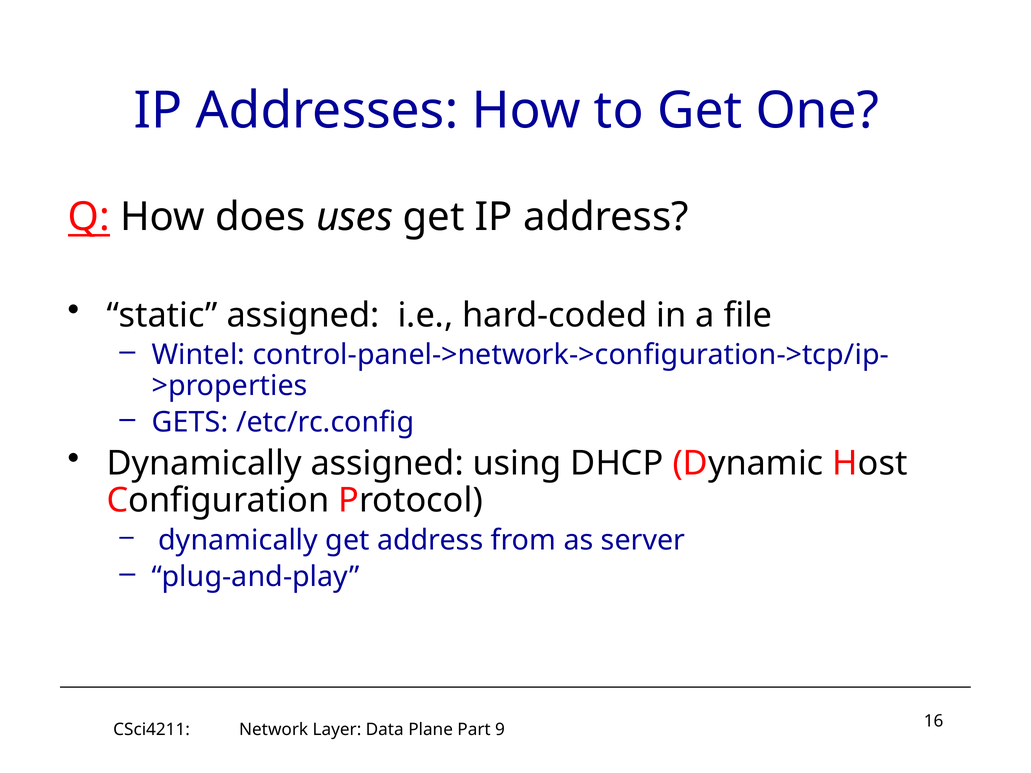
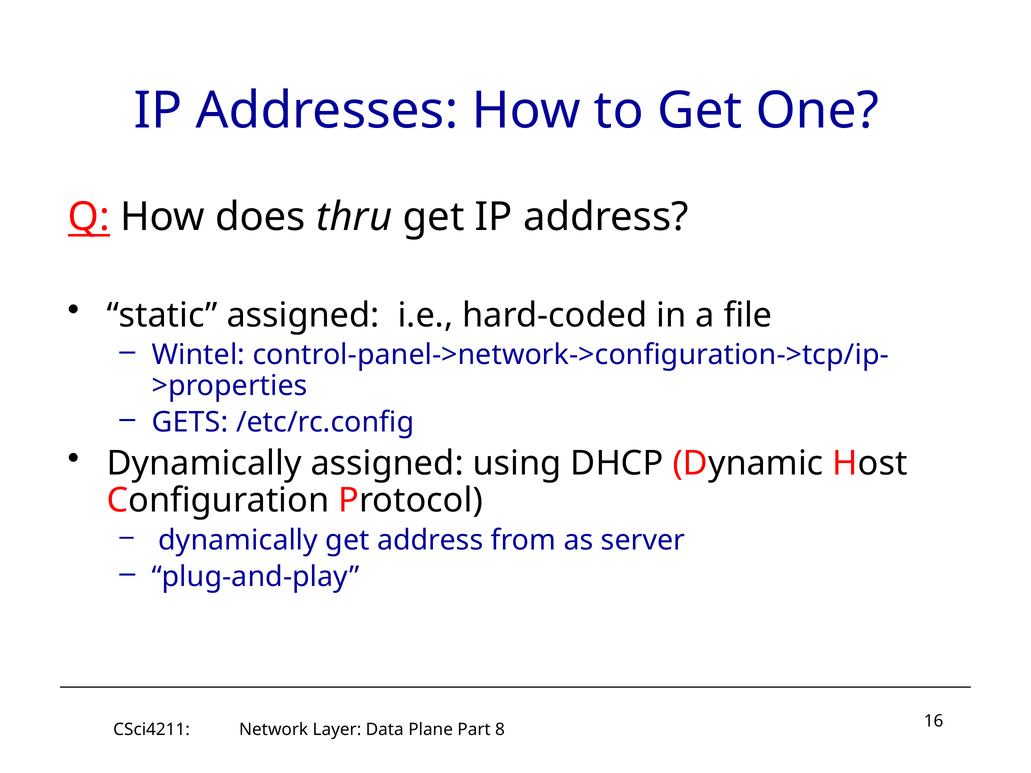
uses: uses -> thru
9: 9 -> 8
